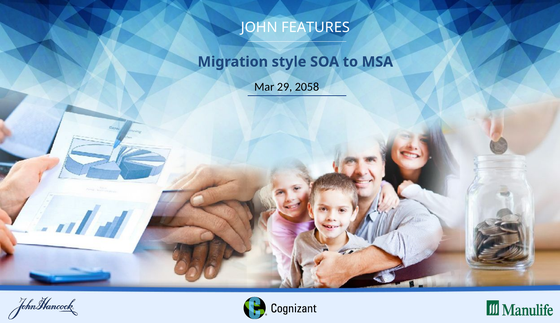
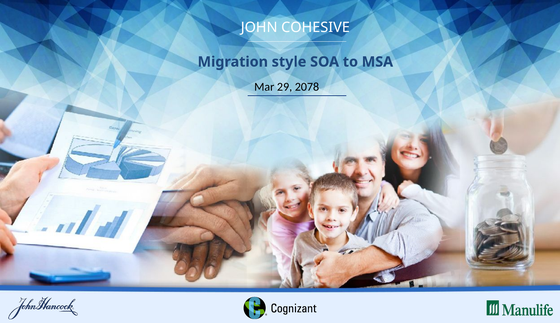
FEATURES: FEATURES -> COHESIVE
2058: 2058 -> 2078
